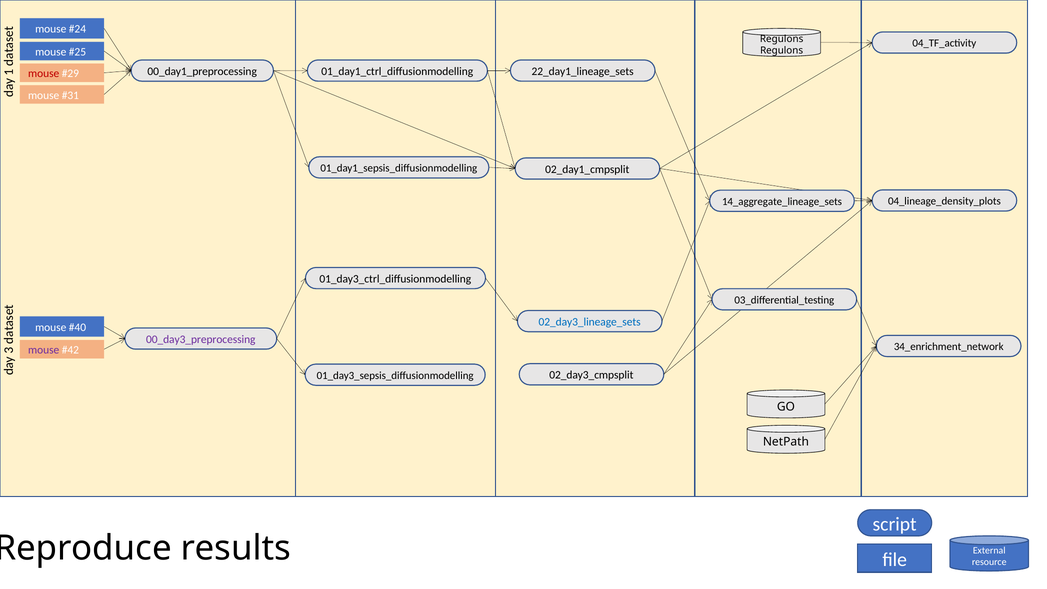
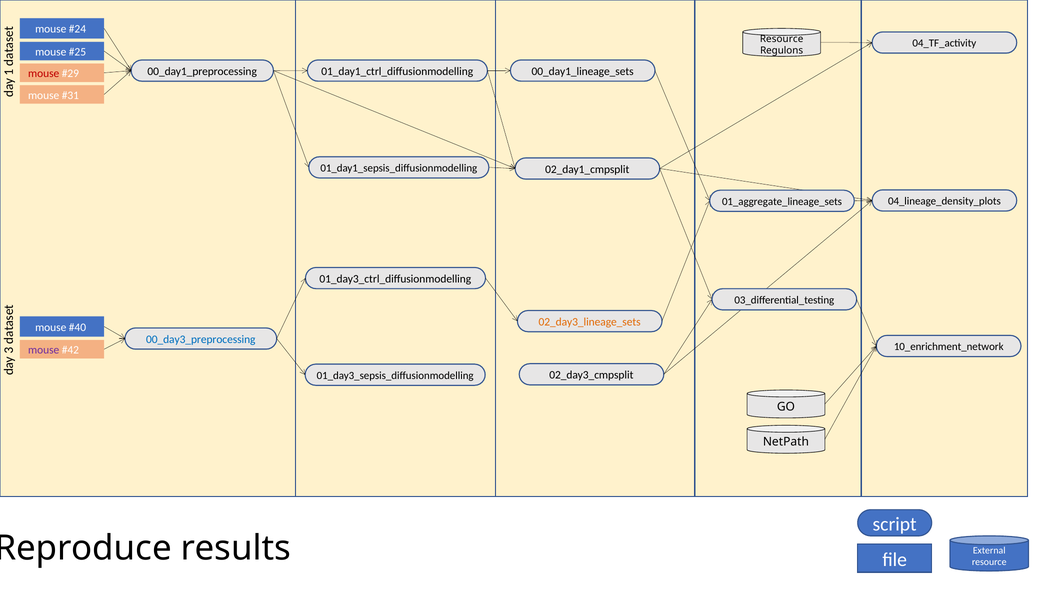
Regulons at (782, 39): Regulons -> Resource
22_day1_lineage_sets: 22_day1_lineage_sets -> 00_day1_lineage_sets
14_aggregate_lineage_sets: 14_aggregate_lineage_sets -> 01_aggregate_lineage_sets
02_day3_lineage_sets colour: blue -> orange
00_day3_preprocessing colour: purple -> blue
34_enrichment_network: 34_enrichment_network -> 10_enrichment_network
